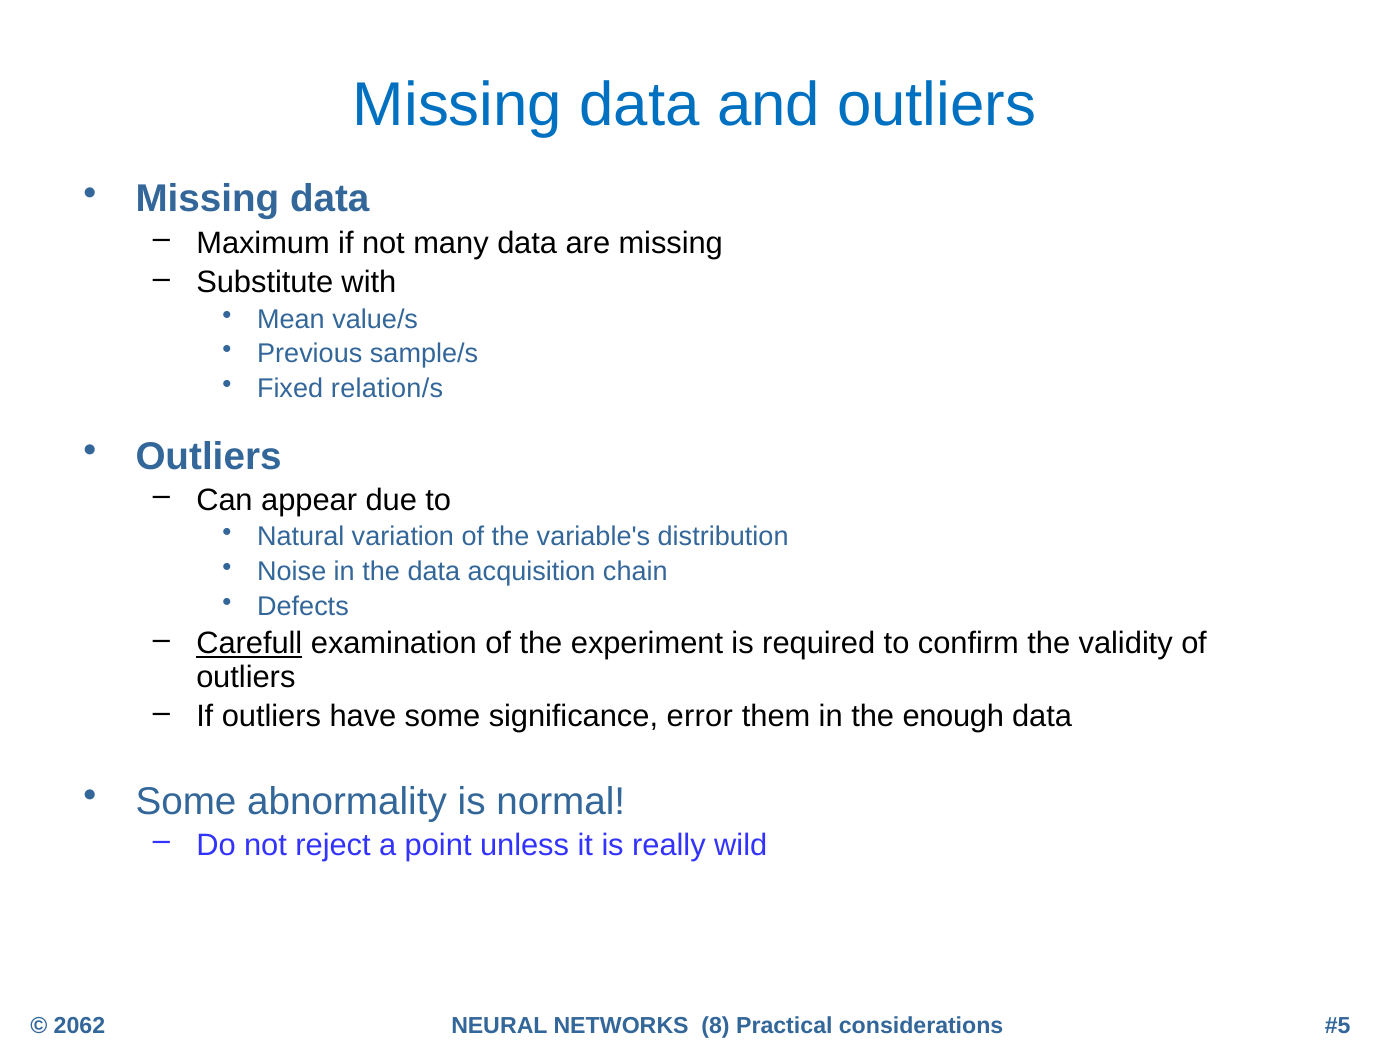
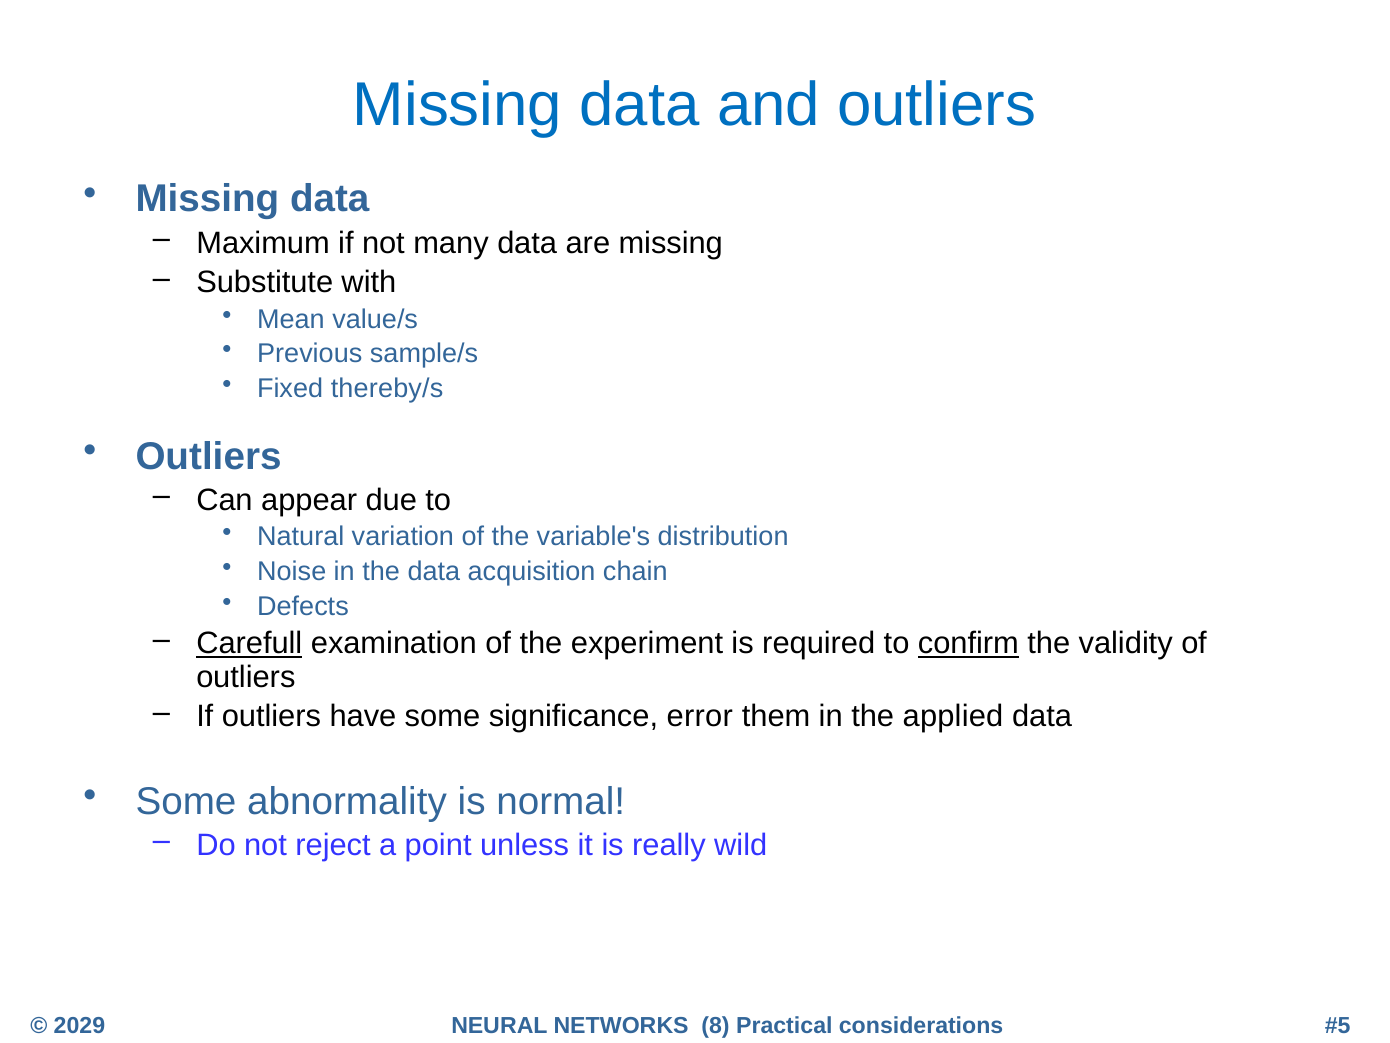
relation/s: relation/s -> thereby/s
confirm underline: none -> present
enough: enough -> applied
2062: 2062 -> 2029
